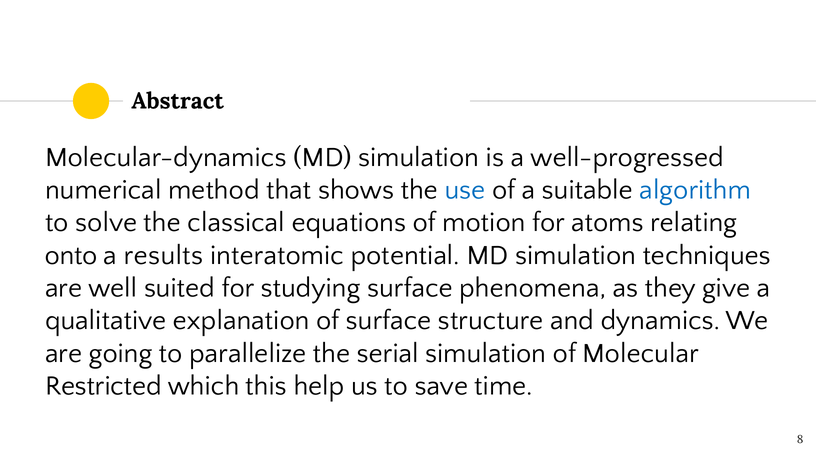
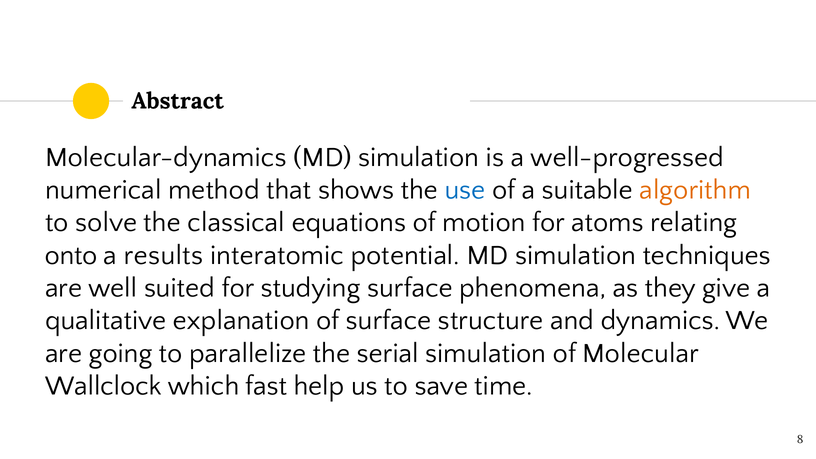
algorithm colour: blue -> orange
Restricted: Restricted -> Wallclock
this: this -> fast
